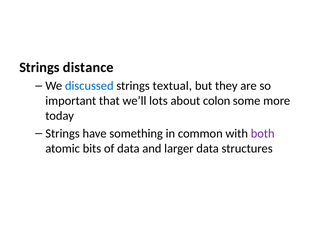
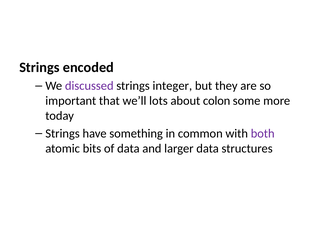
distance: distance -> encoded
discussed colour: blue -> purple
textual: textual -> integer
